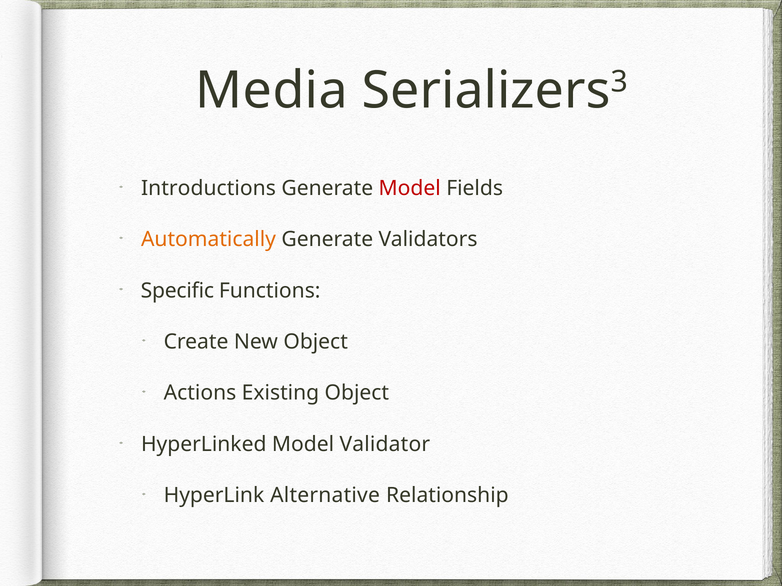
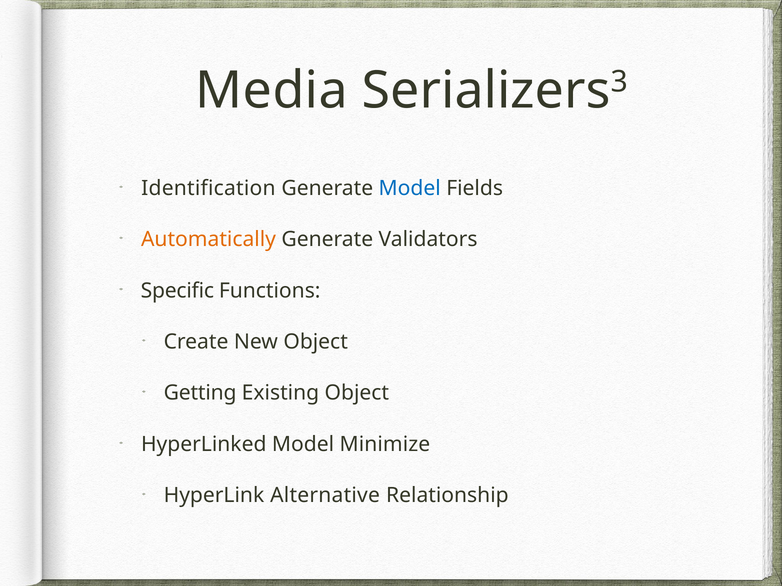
Introductions: Introductions -> Identification
Model at (410, 188) colour: red -> blue
Actions: Actions -> Getting
Validator: Validator -> Minimize
